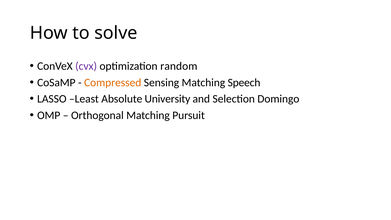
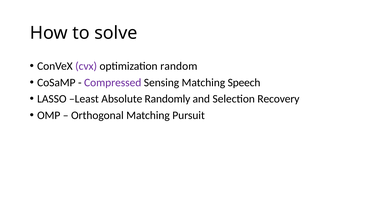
Compressed colour: orange -> purple
University: University -> Randomly
Domingo: Domingo -> Recovery
